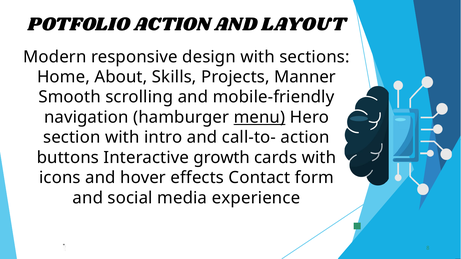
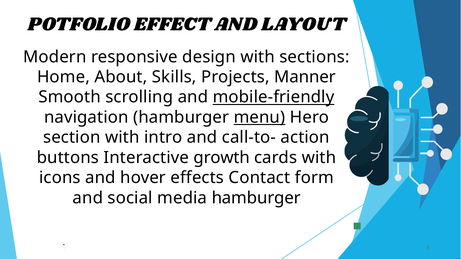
POTFOLIO ACTION: ACTION -> EFFECT
mobile-friendly underline: none -> present
media experience: experience -> hamburger
